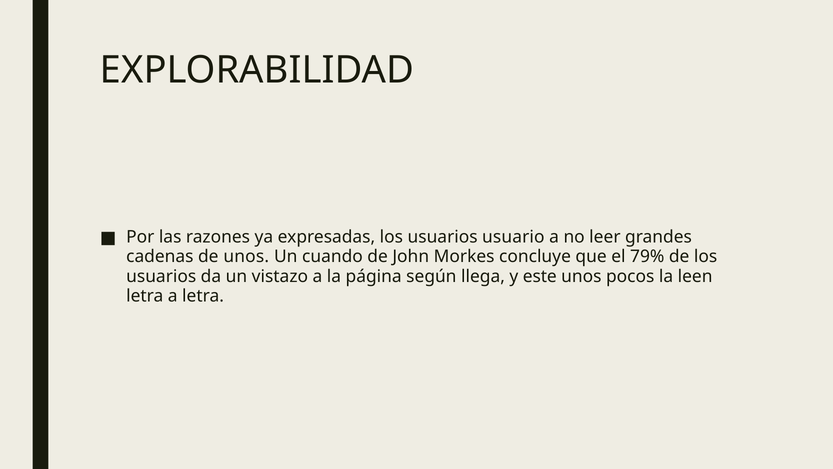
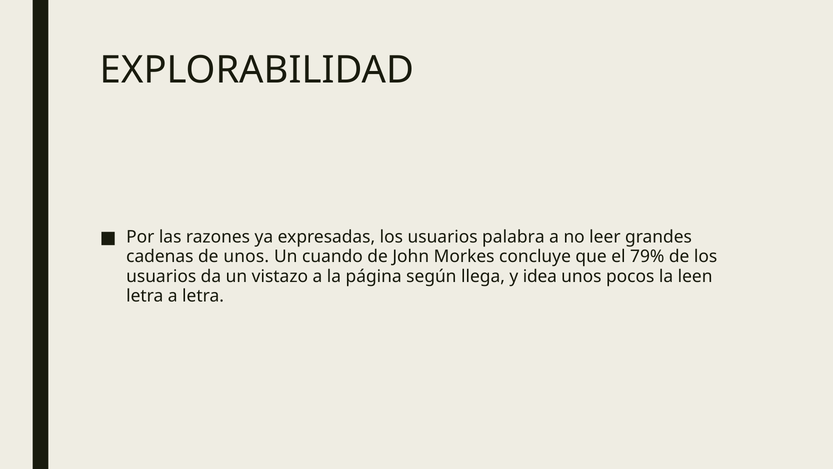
usuario: usuario -> palabra
este: este -> idea
